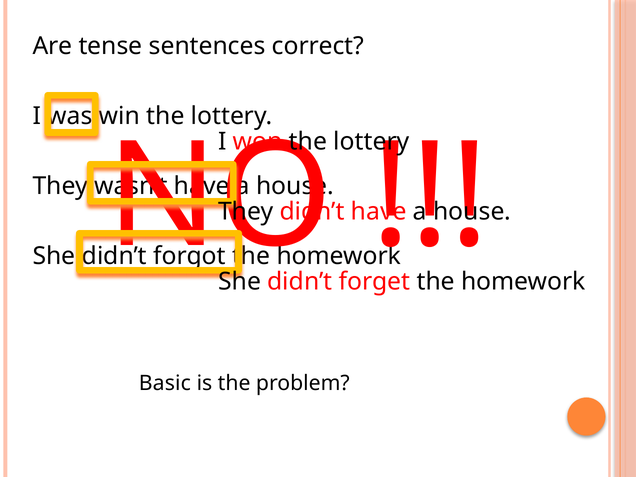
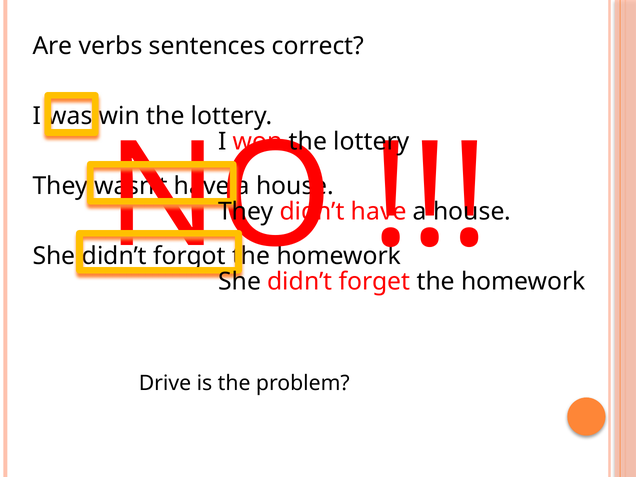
tense: tense -> verbs
Basic: Basic -> Drive
